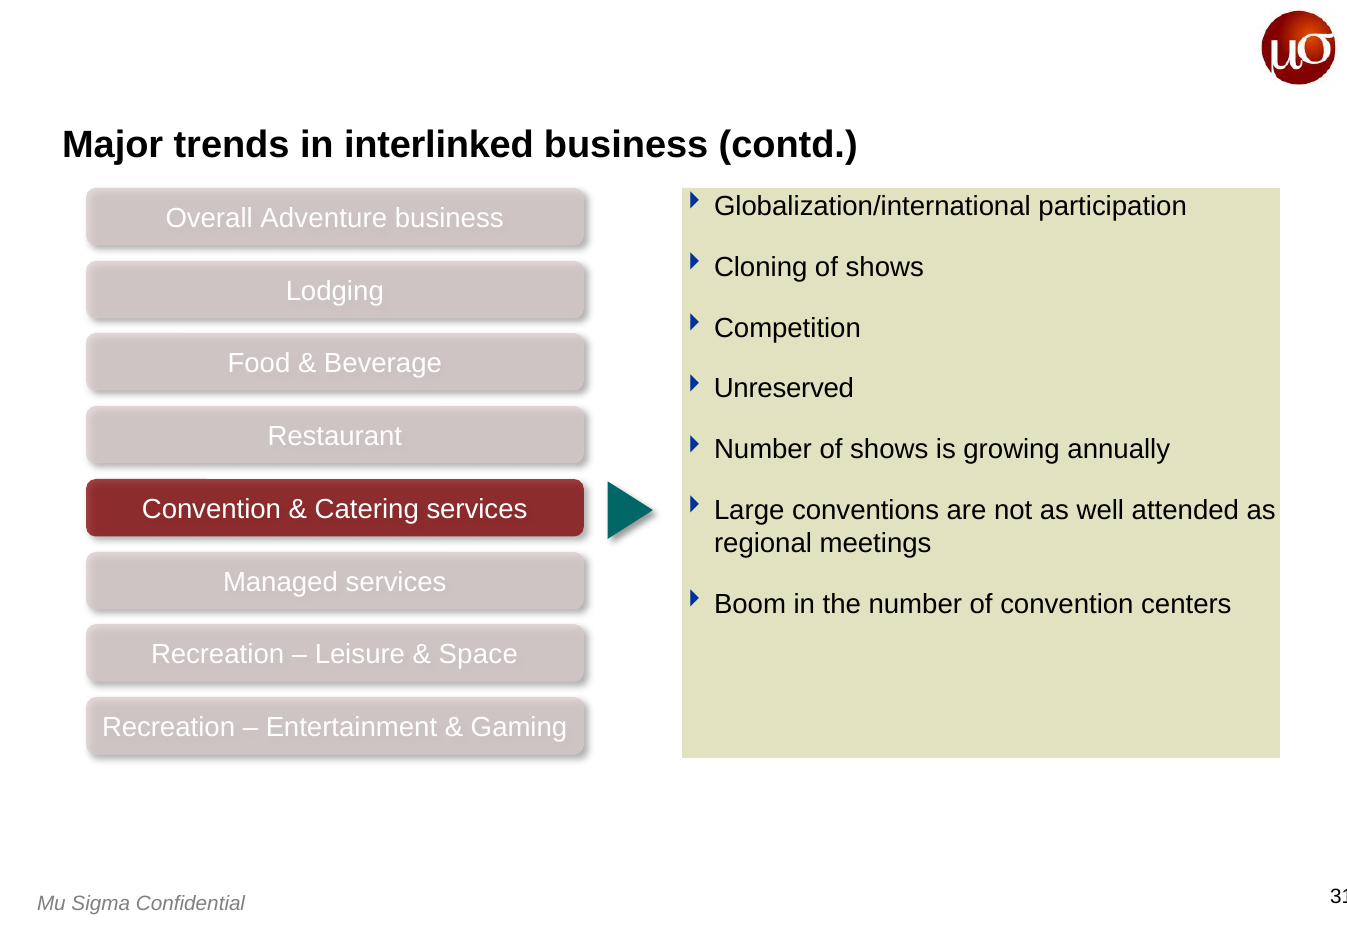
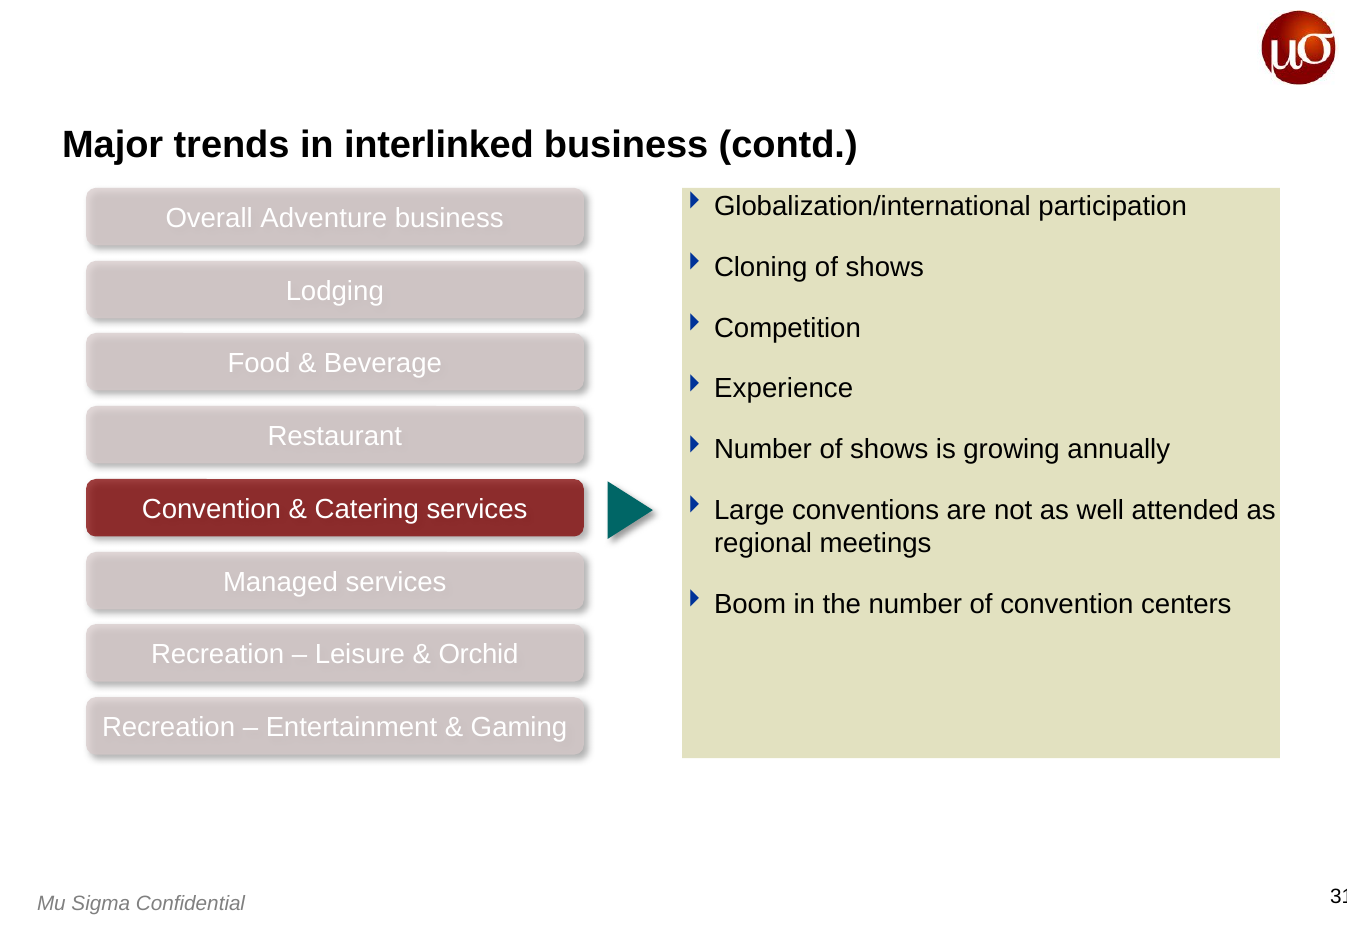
Unreserved: Unreserved -> Experience
Space: Space -> Orchid
